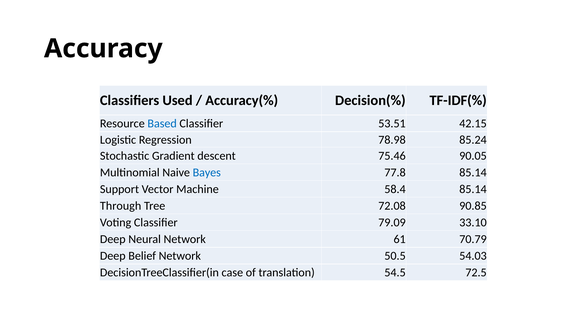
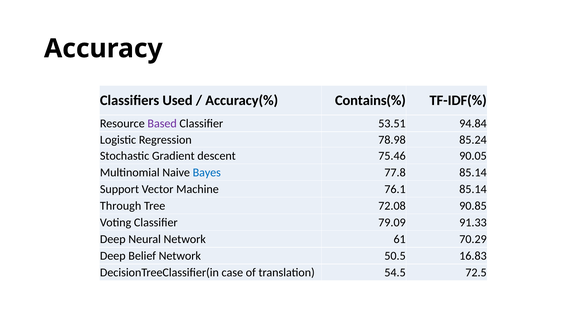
Decision(%: Decision(% -> Contains(%
Based colour: blue -> purple
42.15: 42.15 -> 94.84
58.4: 58.4 -> 76.1
33.10: 33.10 -> 91.33
70.79: 70.79 -> 70.29
54.03: 54.03 -> 16.83
